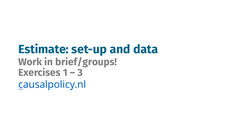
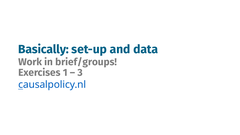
Estimate: Estimate -> Basically
